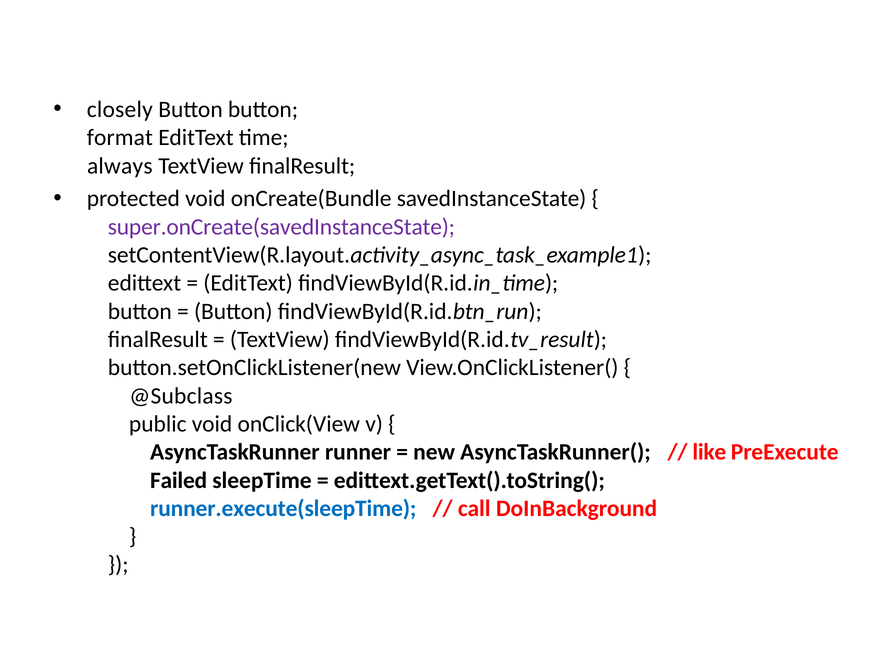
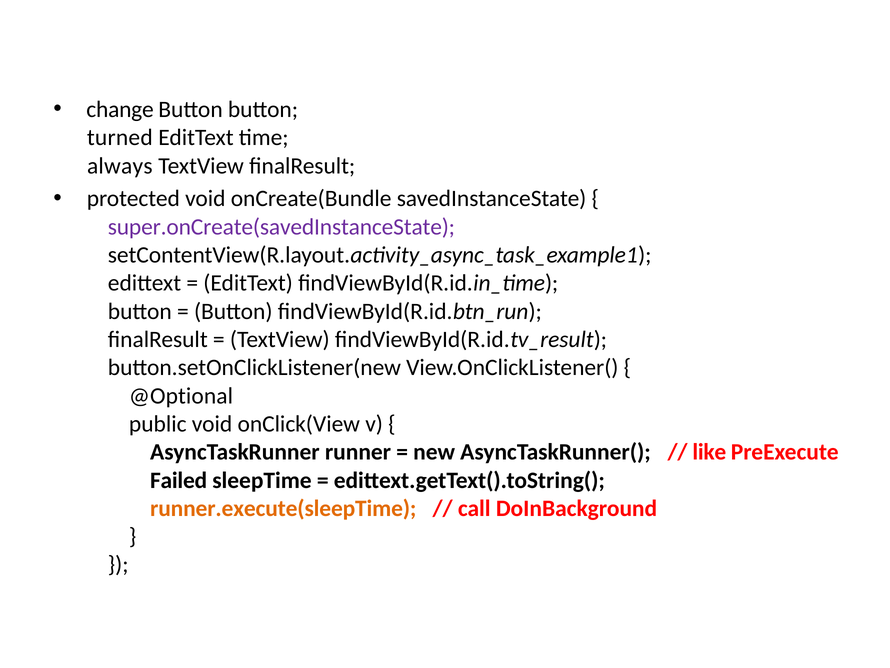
closely: closely -> change
format: format -> turned
@Subclass: @Subclass -> @Optional
runner.execute(sleepTime colour: blue -> orange
